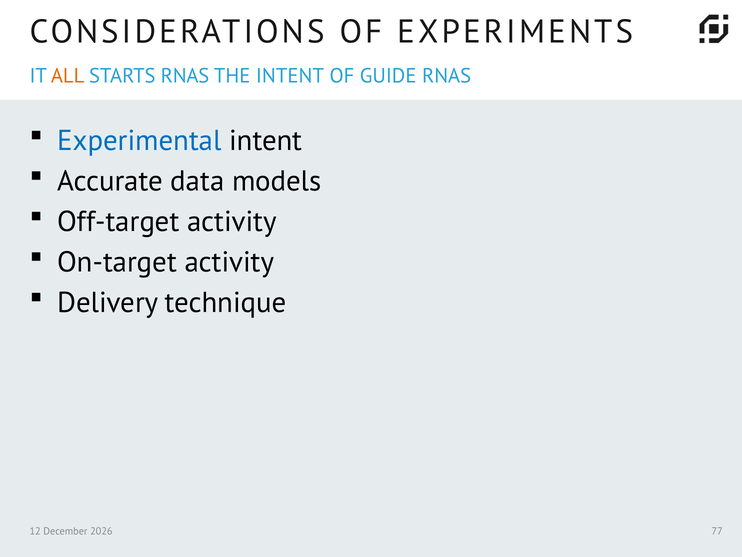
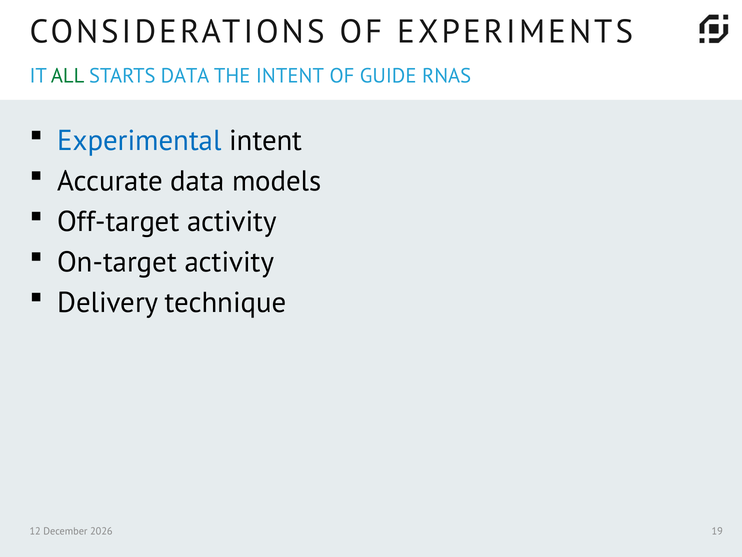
ALL colour: orange -> green
STARTS RNAS: RNAS -> DATA
77: 77 -> 19
